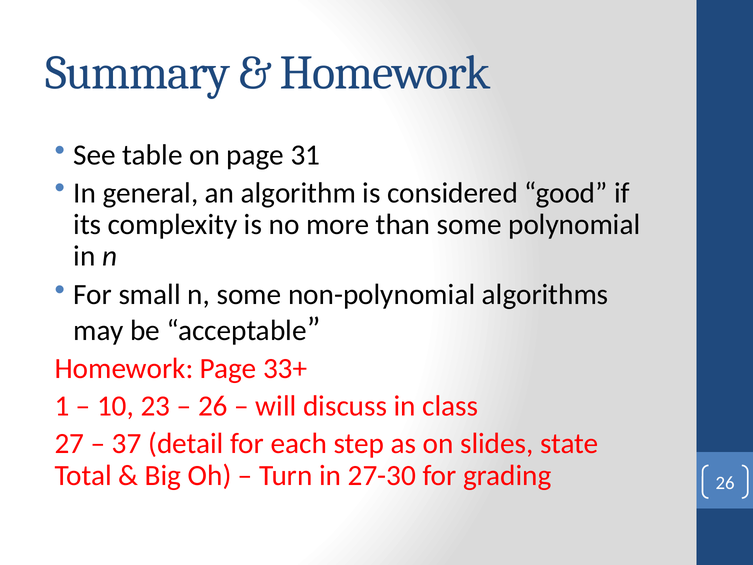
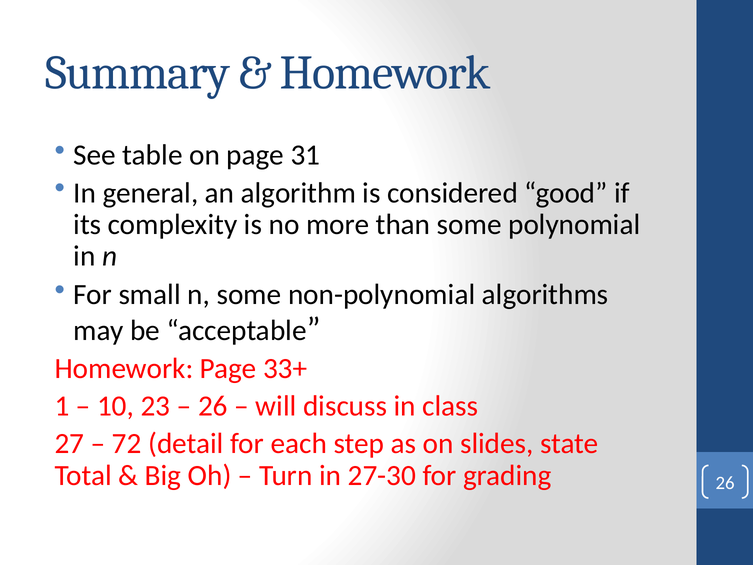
37: 37 -> 72
